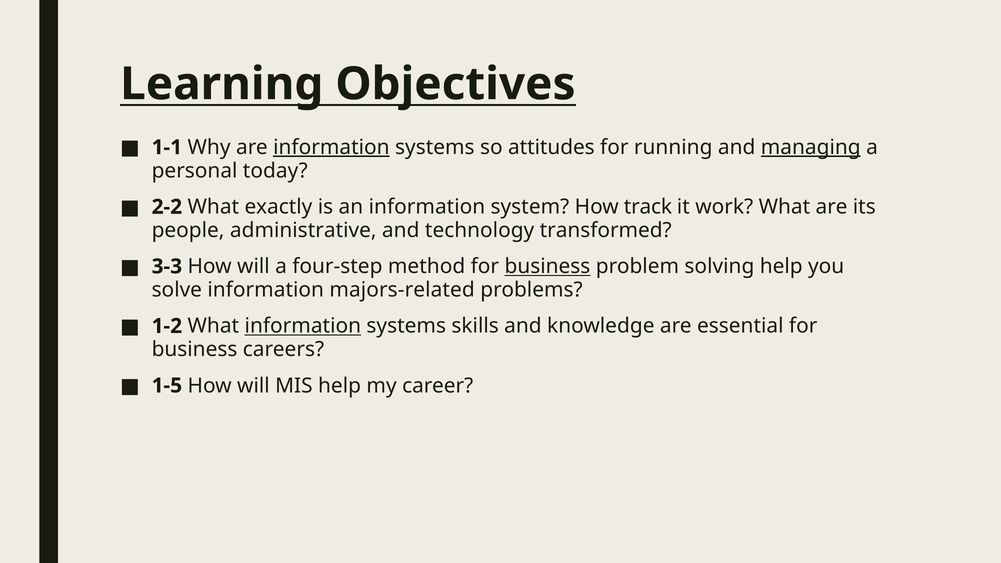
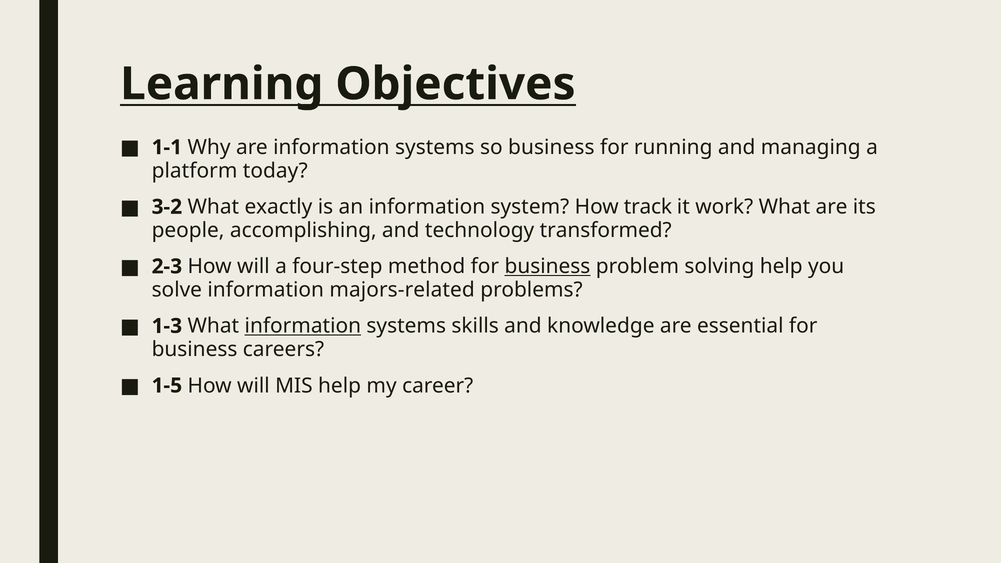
information at (331, 147) underline: present -> none
so attitudes: attitudes -> business
managing underline: present -> none
personal: personal -> platform
2-2: 2-2 -> 3-2
administrative: administrative -> accomplishing
3-3: 3-3 -> 2-3
1-2: 1-2 -> 1-3
